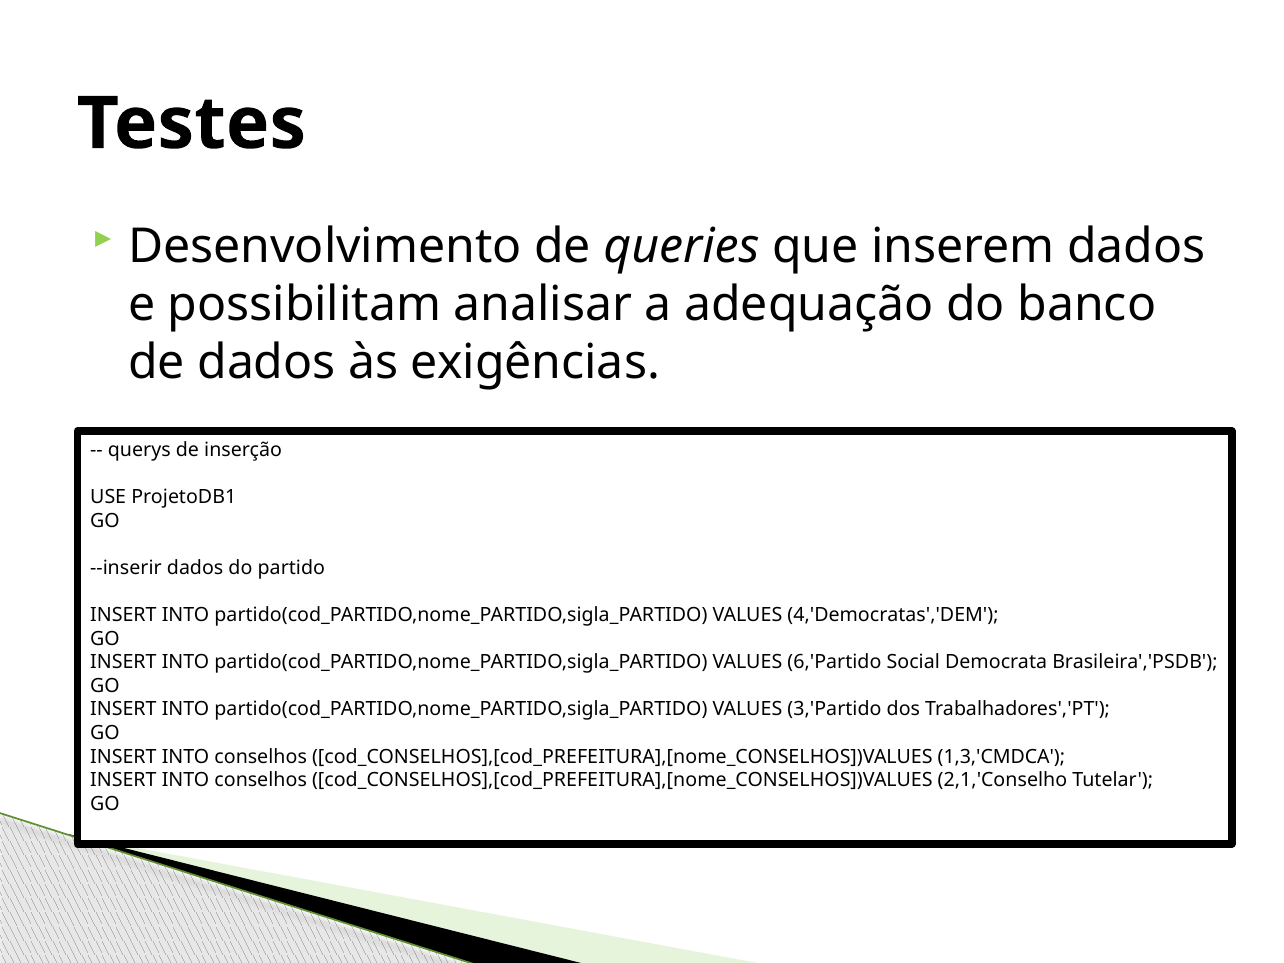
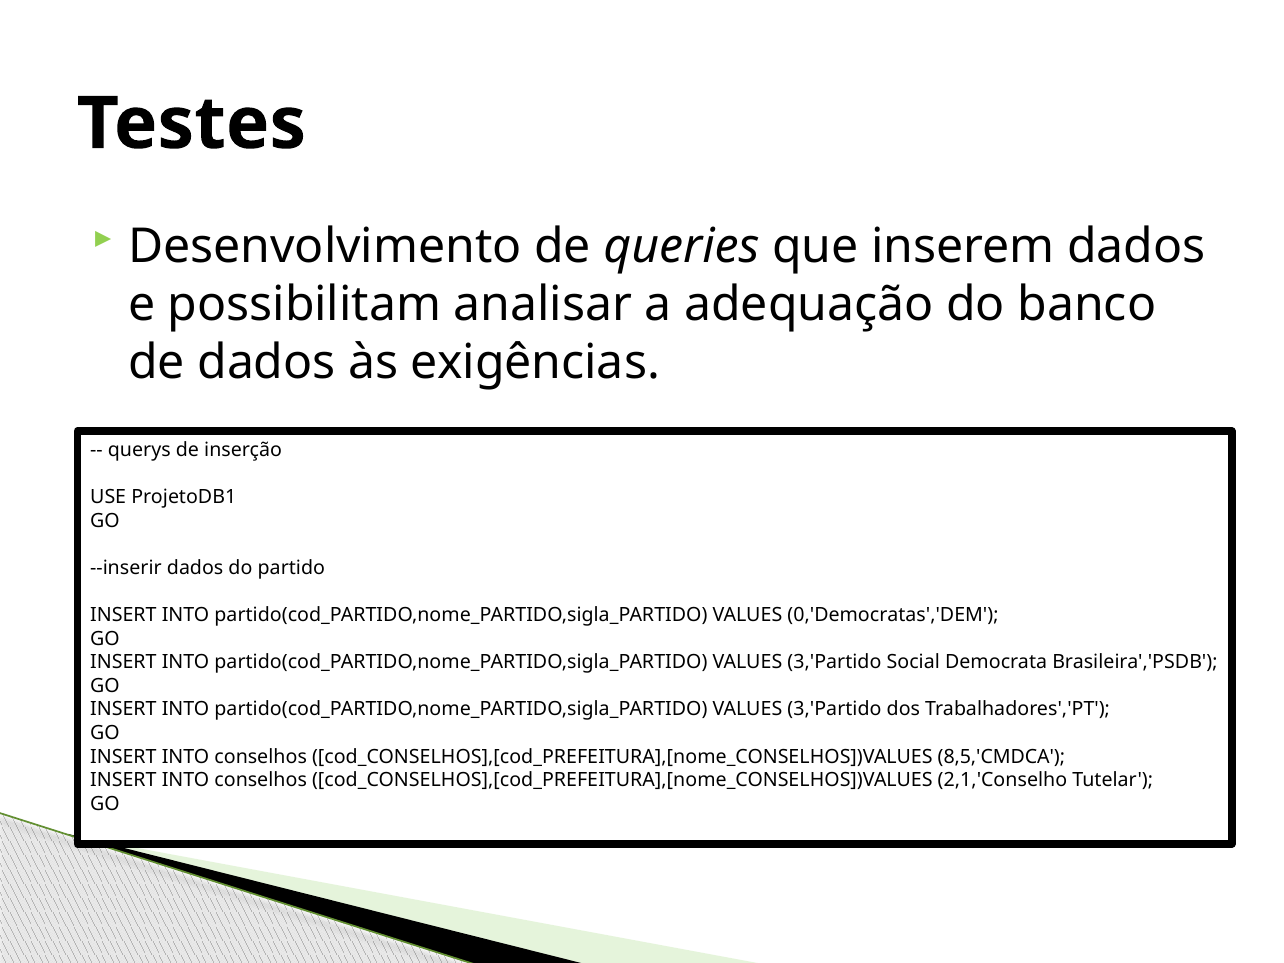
4,'Democratas','DEM: 4,'Democratas','DEM -> 0,'Democratas','DEM
6,'Partido at (834, 662): 6,'Partido -> 3,'Partido
1,3,'CMDCA: 1,3,'CMDCA -> 8,5,'CMDCA
